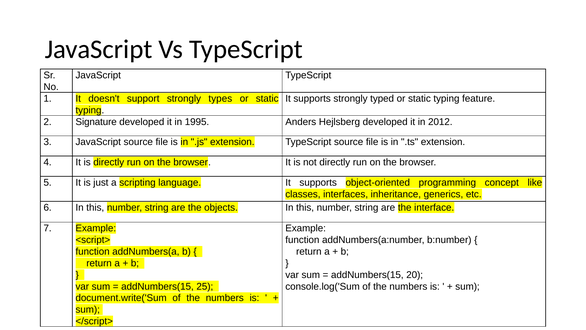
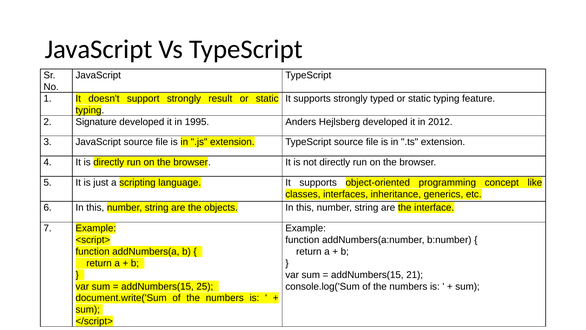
types: types -> result
20: 20 -> 21
